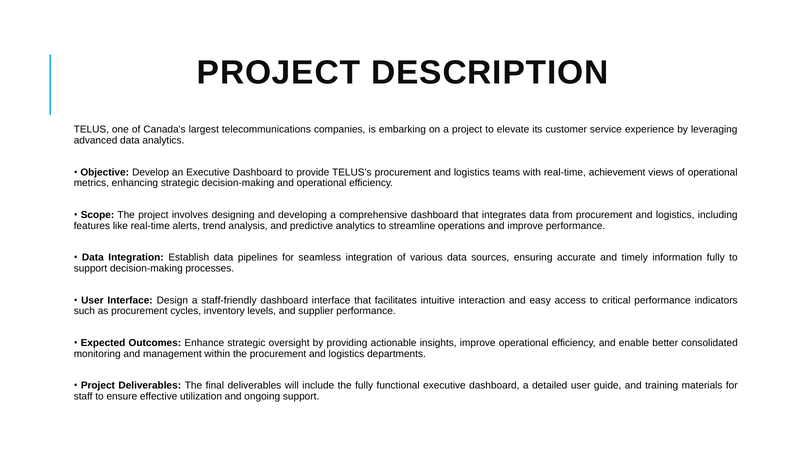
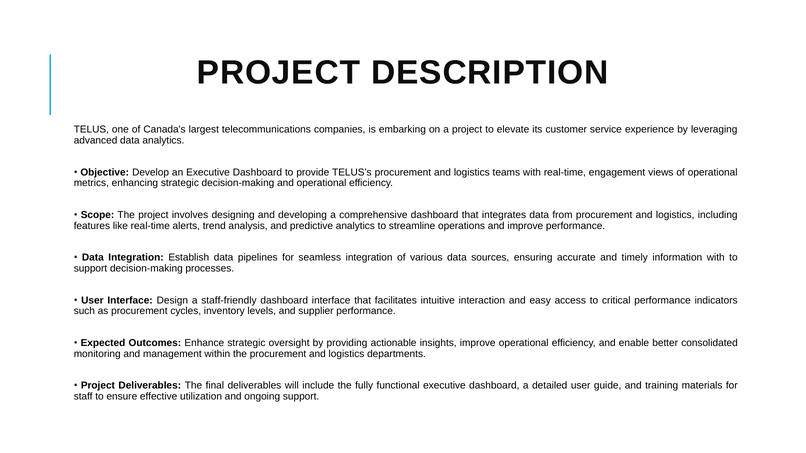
achievement: achievement -> engagement
information fully: fully -> with
